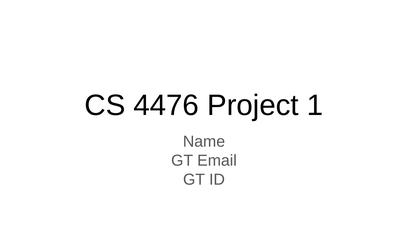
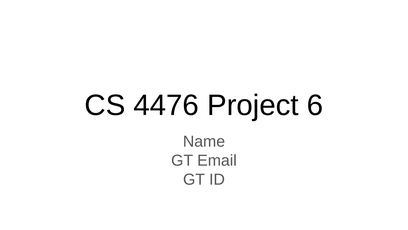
1: 1 -> 6
